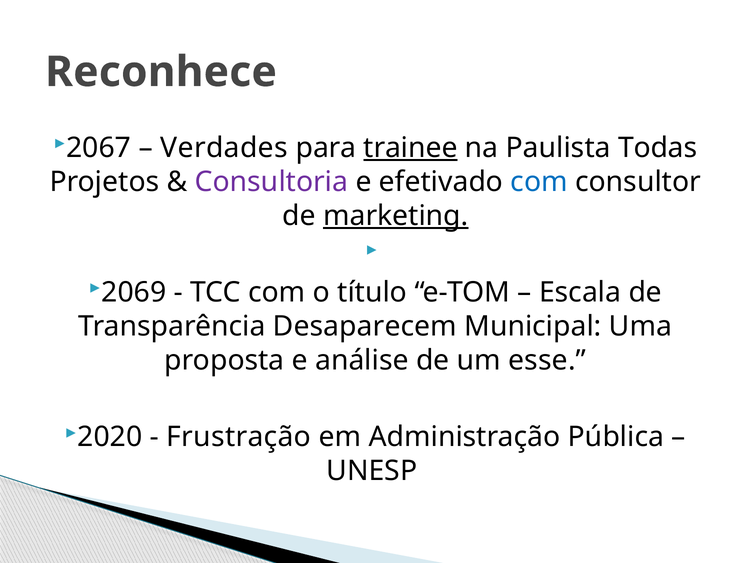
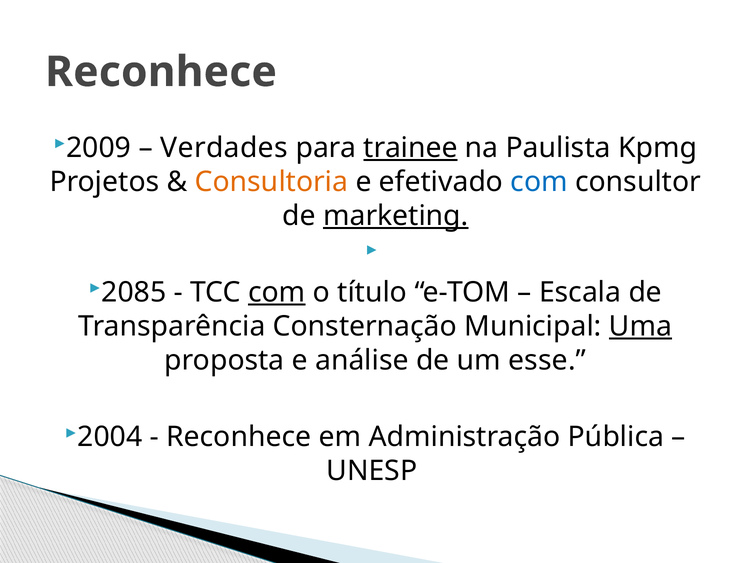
2067: 2067 -> 2009
Todas: Todas -> Kpmg
Consultoria colour: purple -> orange
2069: 2069 -> 2085
com at (277, 292) underline: none -> present
Desaparecem: Desaparecem -> Consternação
Uma underline: none -> present
2020: 2020 -> 2004
Frustração at (239, 437): Frustração -> Reconhece
